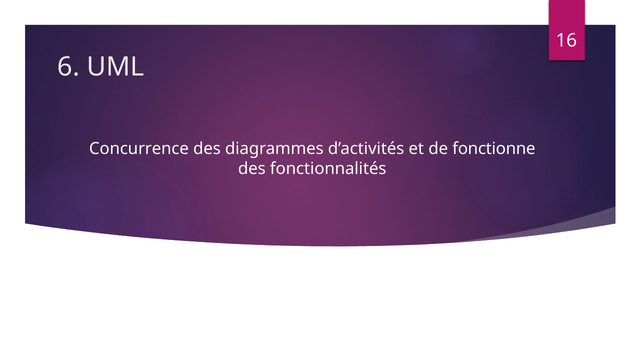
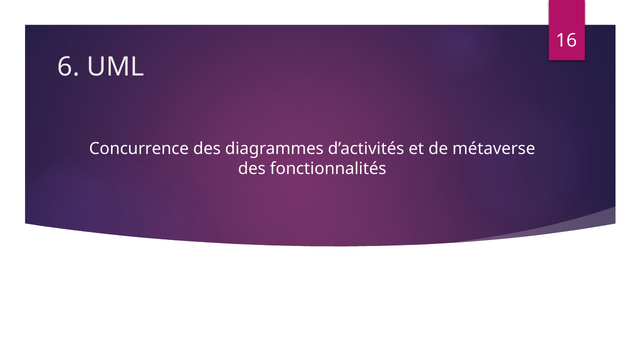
fonctionne: fonctionne -> métaverse
